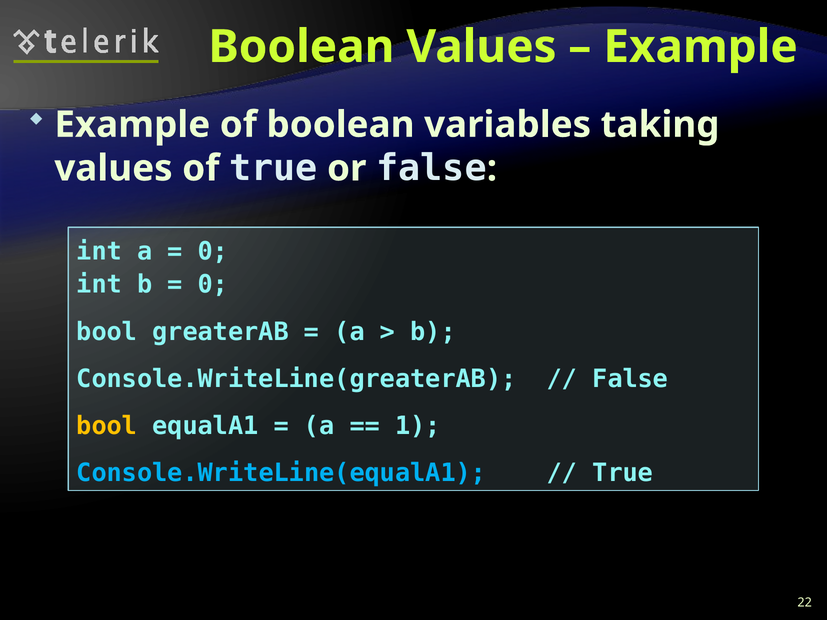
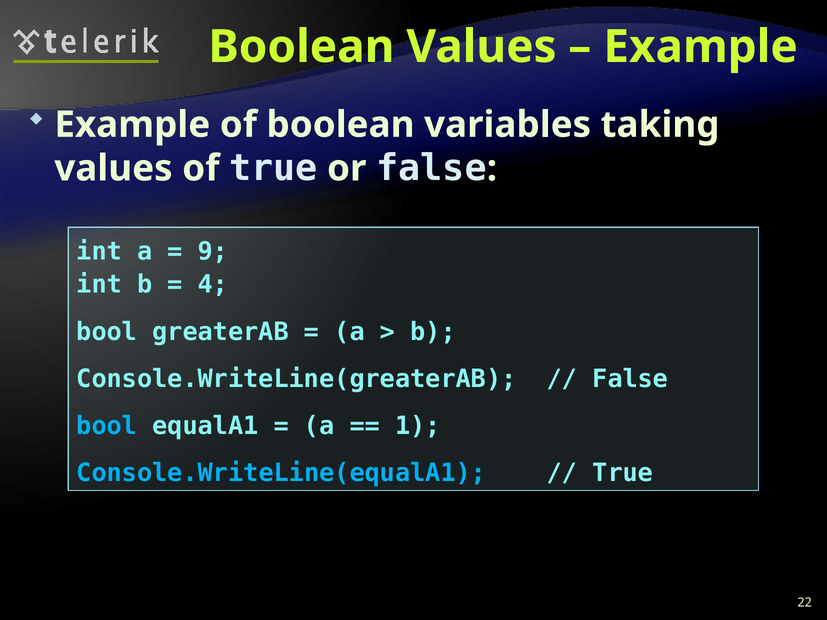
0 at (213, 251): 0 -> 9
0 at (213, 285): 0 -> 4
bool at (107, 426) colour: yellow -> light blue
